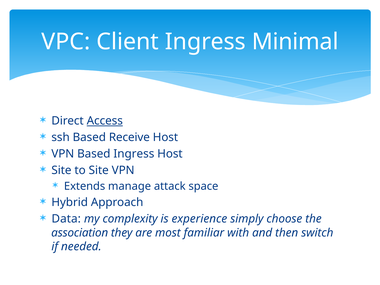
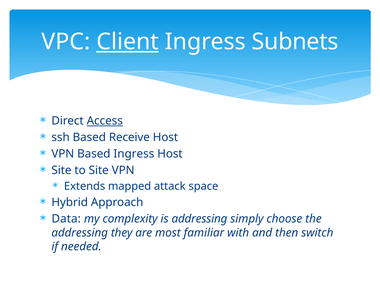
Client underline: none -> present
Minimal: Minimal -> Subnets
manage: manage -> mapped
is experience: experience -> addressing
association at (80, 233): association -> addressing
